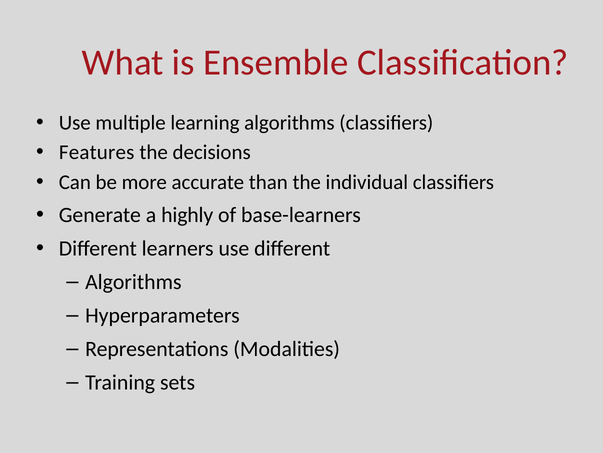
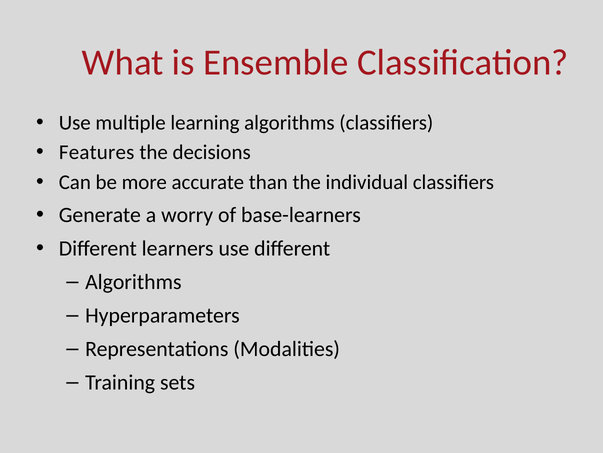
highly: highly -> worry
